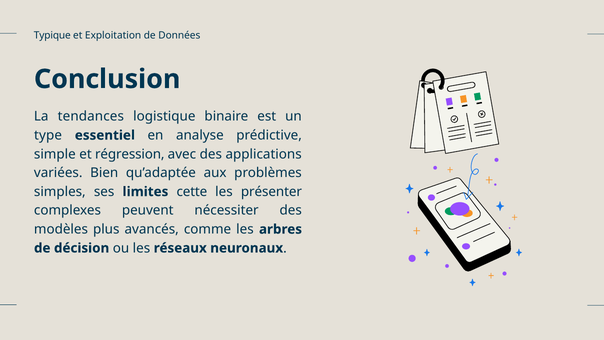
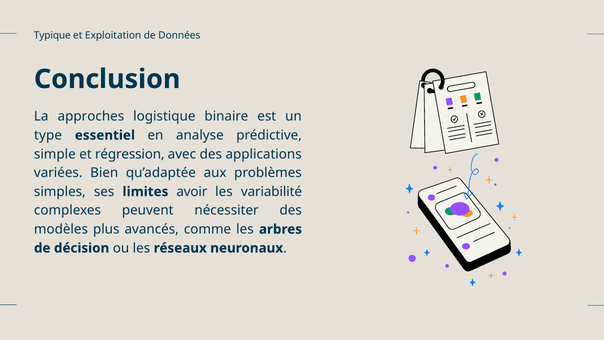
tendances: tendances -> approches
cette: cette -> avoir
présenter: présenter -> variabilité
